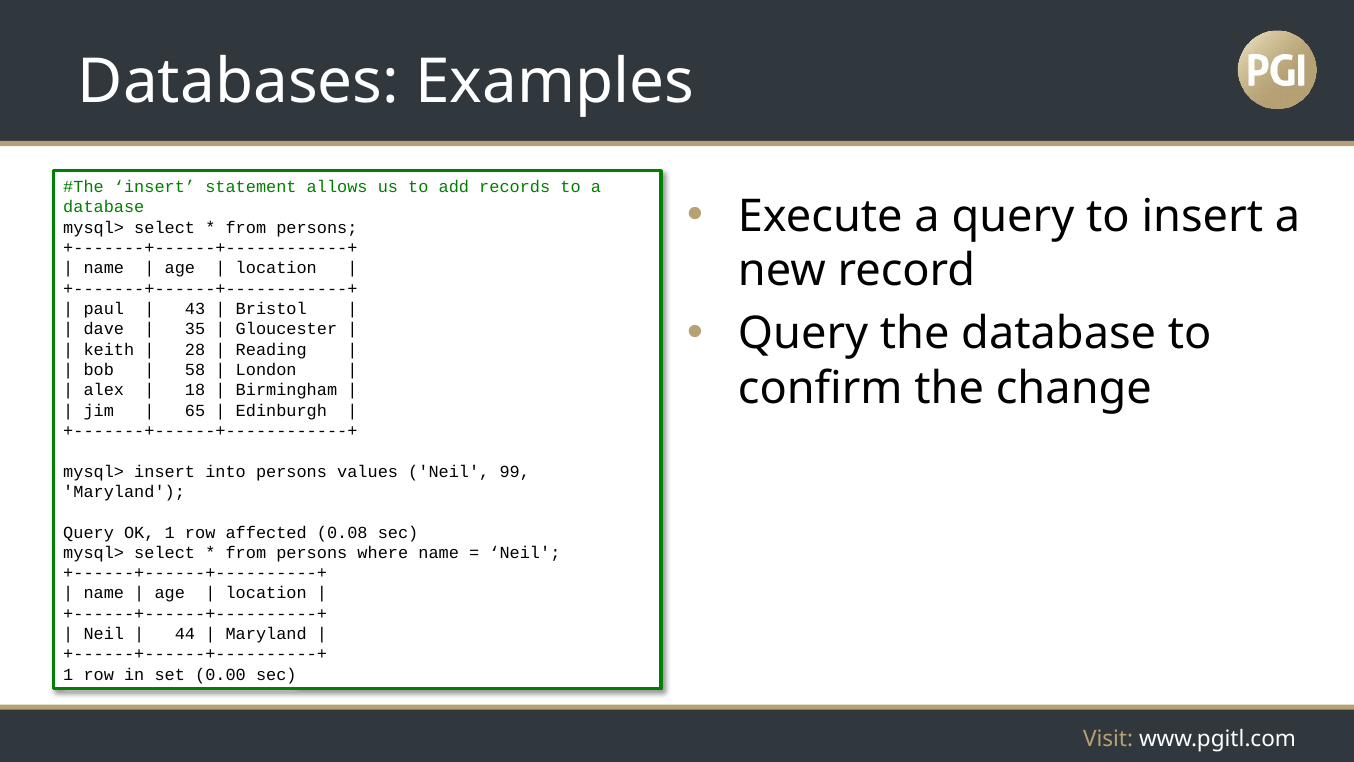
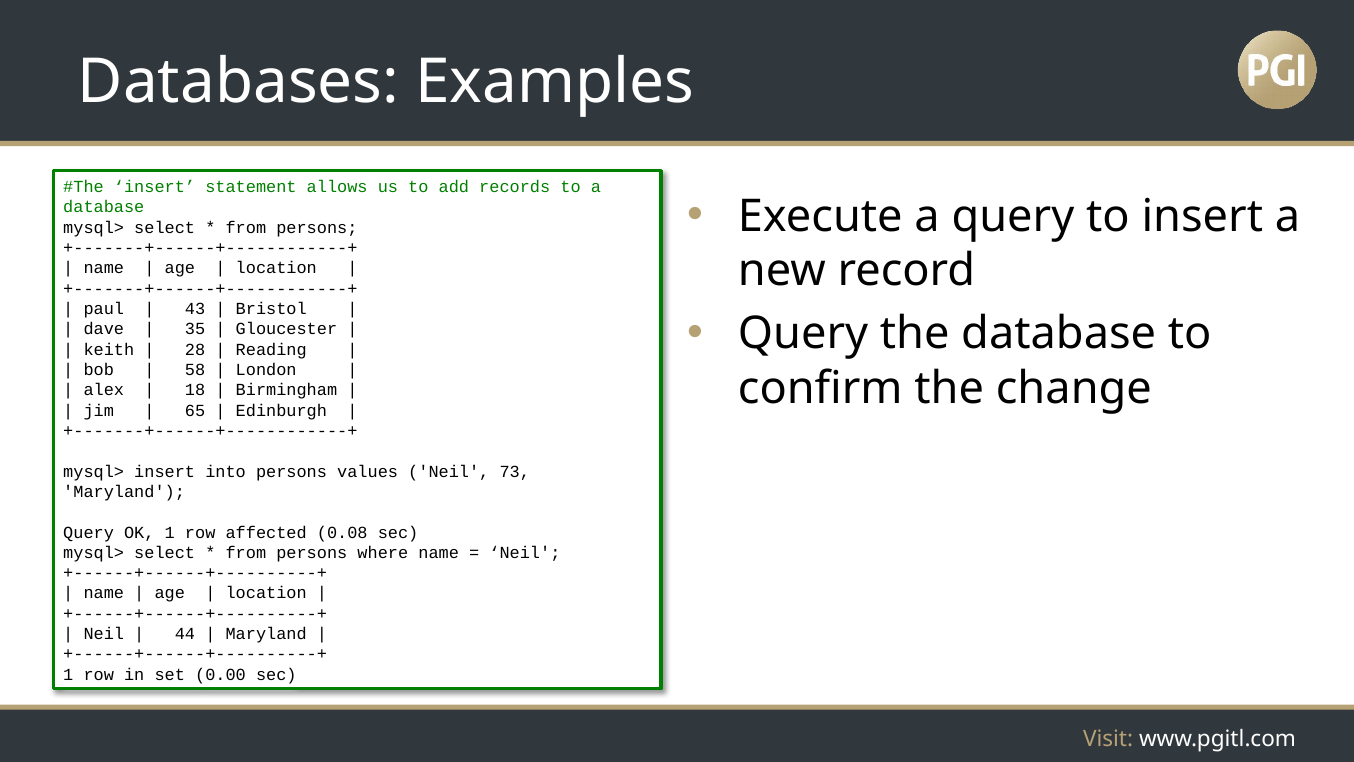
99: 99 -> 73
